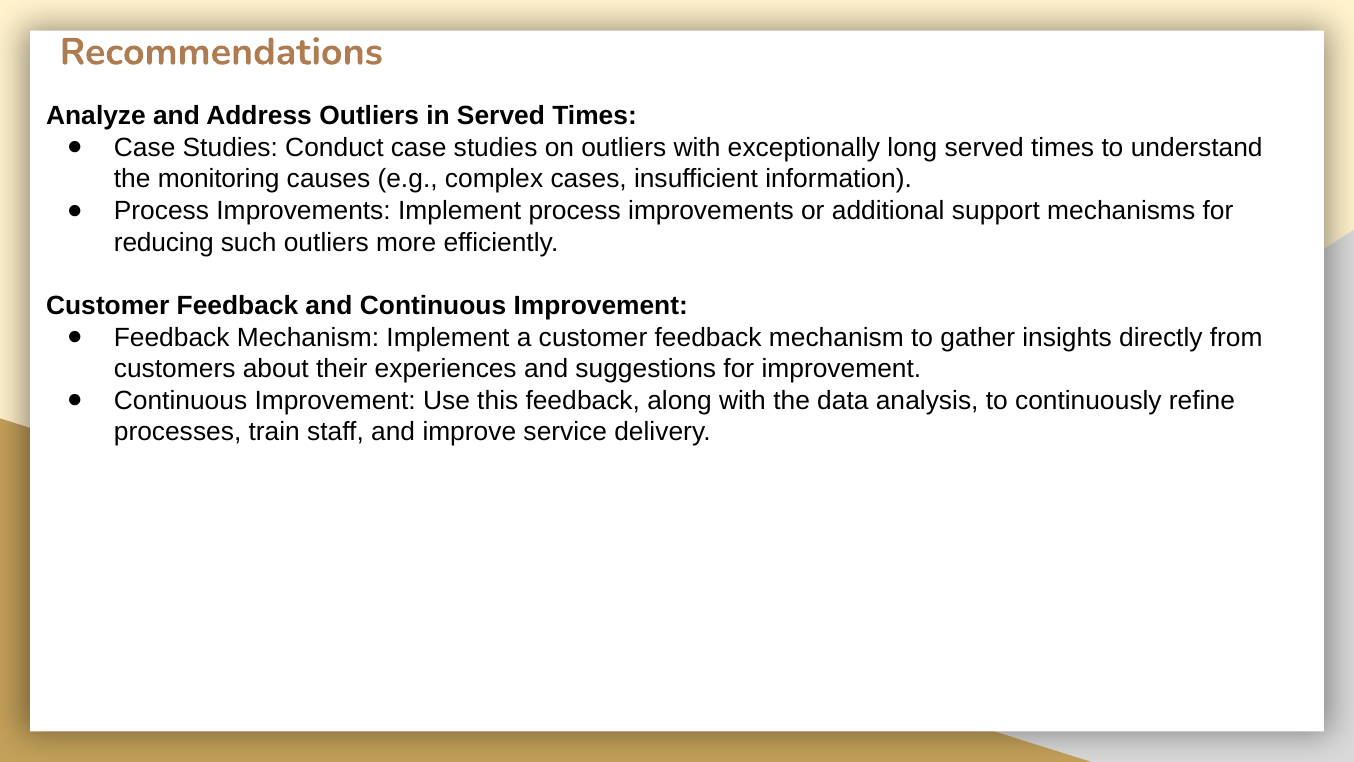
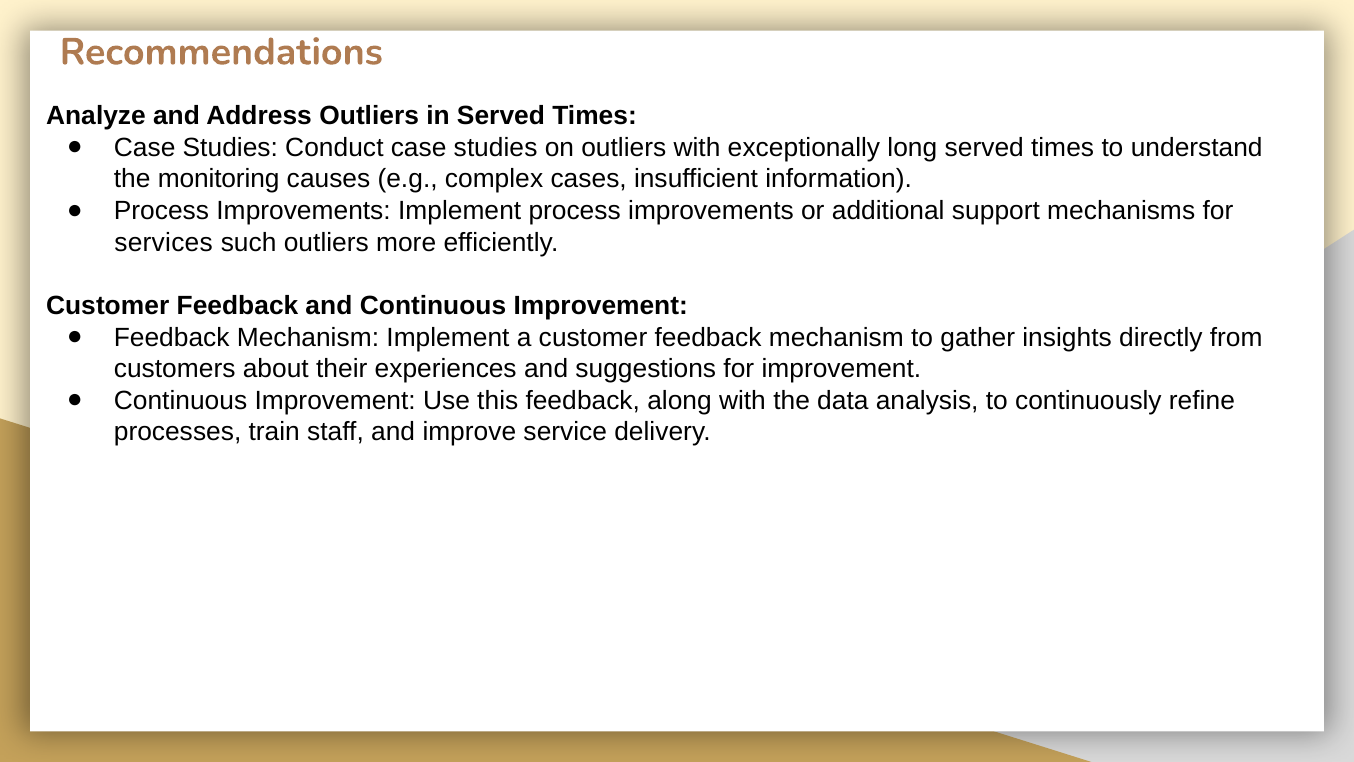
reducing: reducing -> services
